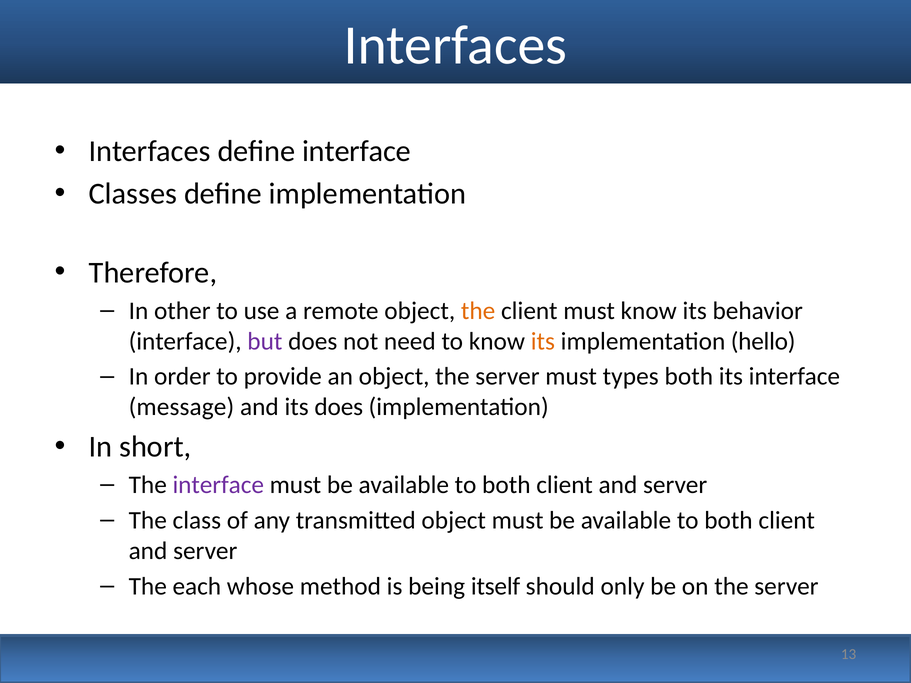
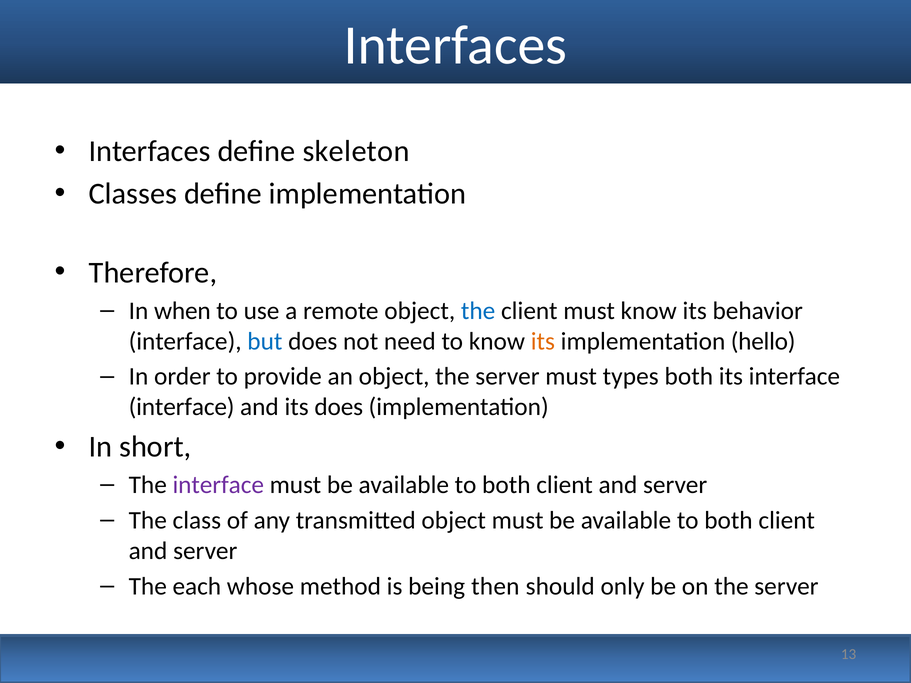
define interface: interface -> skeleton
other: other -> when
the at (478, 311) colour: orange -> blue
but colour: purple -> blue
message at (181, 407): message -> interface
itself: itself -> then
